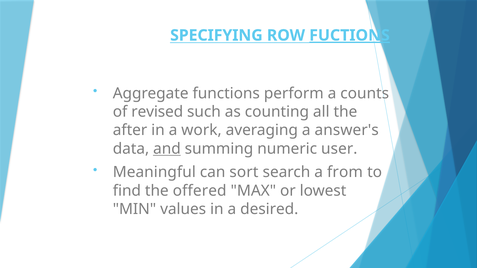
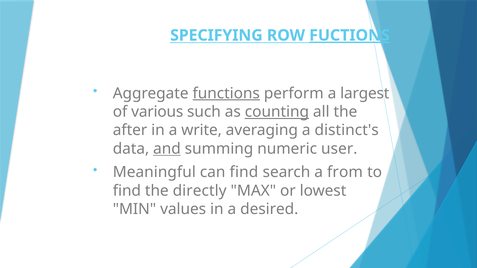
functions underline: none -> present
counts: counts -> largest
revised: revised -> various
counting underline: none -> present
work: work -> write
answer's: answer's -> distinct's
can sort: sort -> find
offered: offered -> directly
